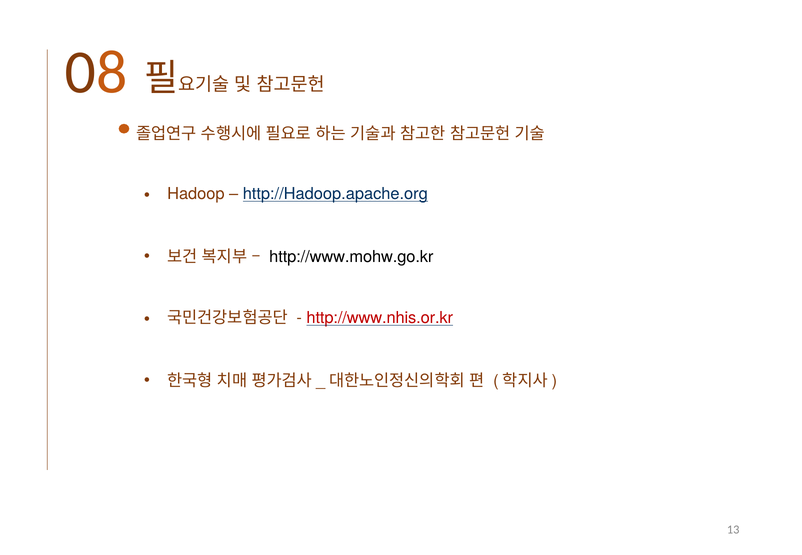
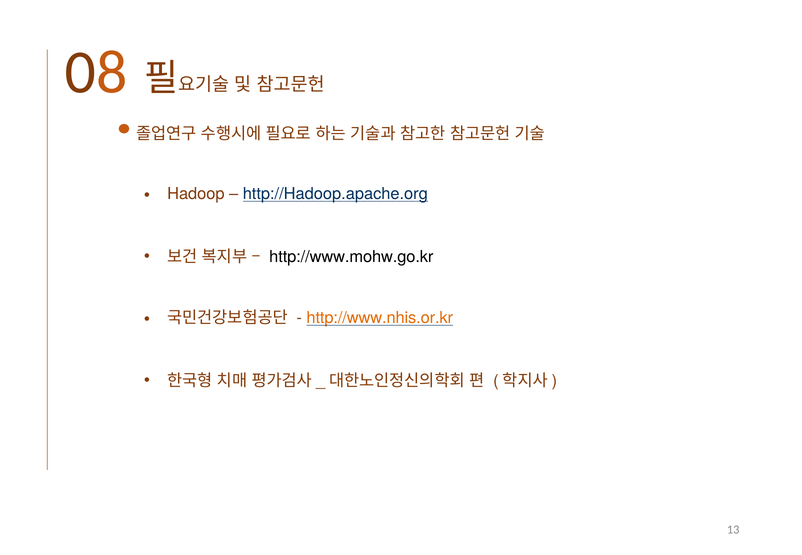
http://www.nhis.or.kr colour: red -> orange
